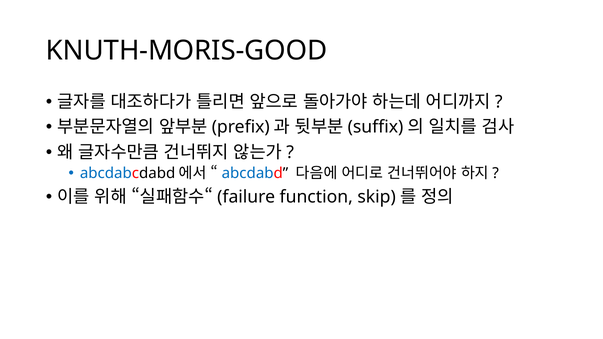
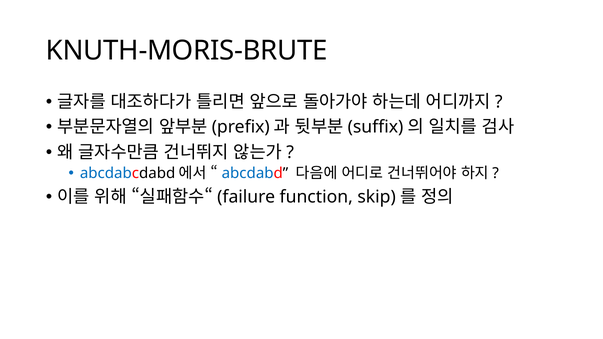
KNUTH-MORIS-GOOD: KNUTH-MORIS-GOOD -> KNUTH-MORIS-BRUTE
